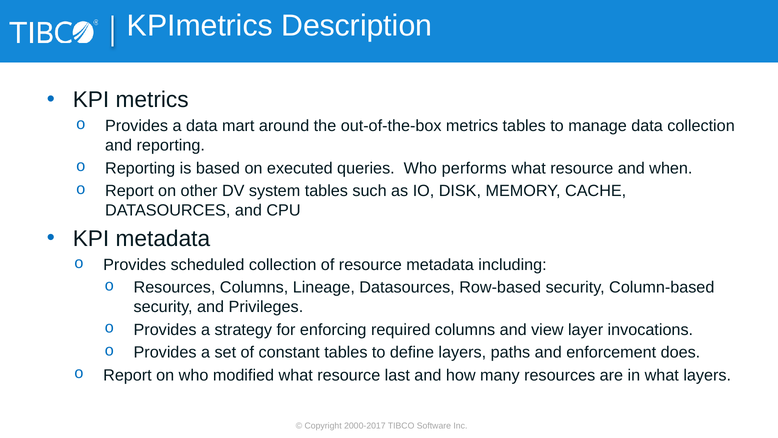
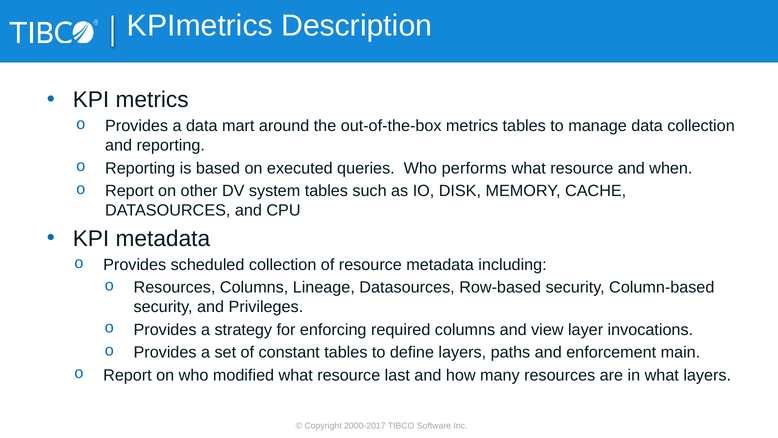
does: does -> main
